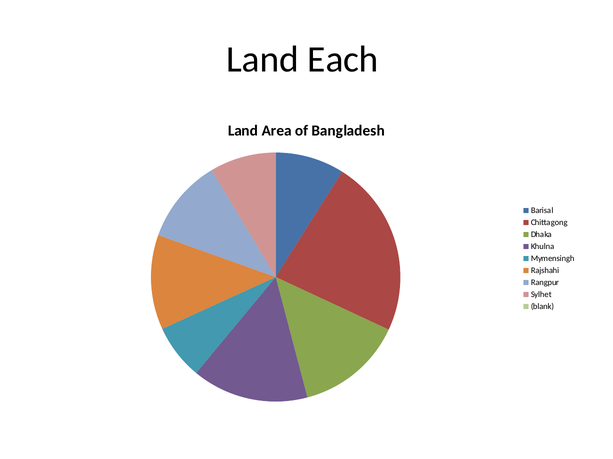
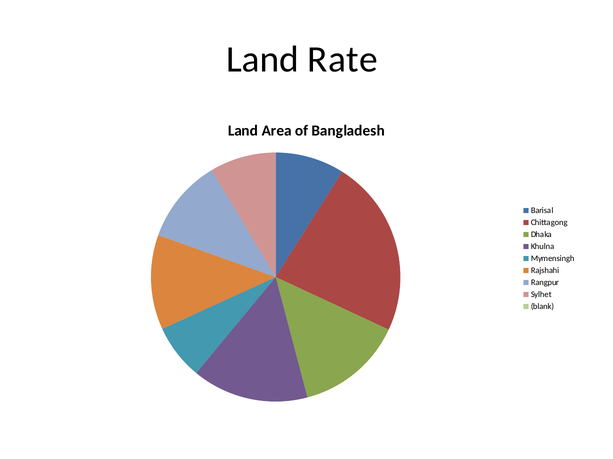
Each: Each -> Rate
